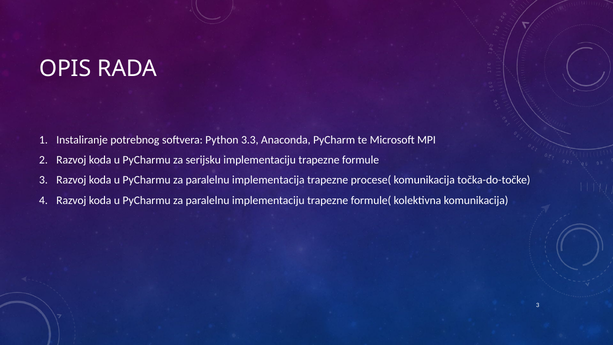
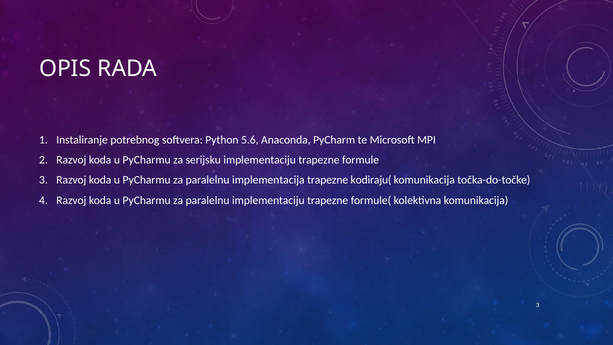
3.3: 3.3 -> 5.6
procese(: procese( -> kodiraju(
